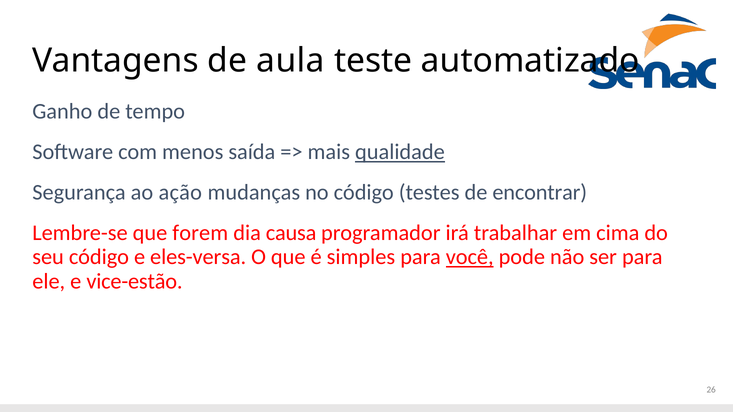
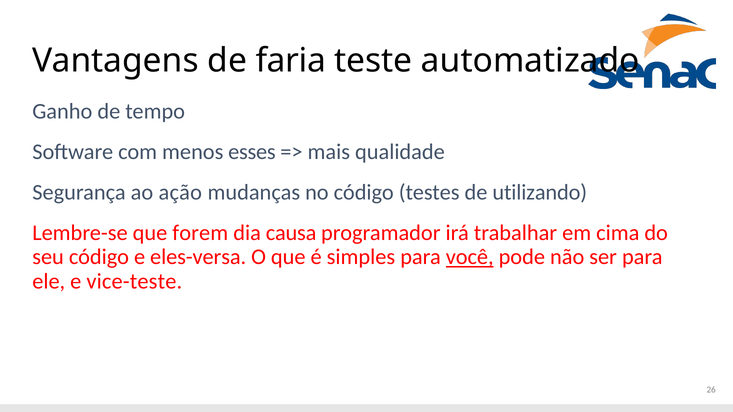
aula: aula -> faria
saída: saída -> esses
qualidade underline: present -> none
encontrar: encontrar -> utilizando
vice-estão: vice-estão -> vice-teste
